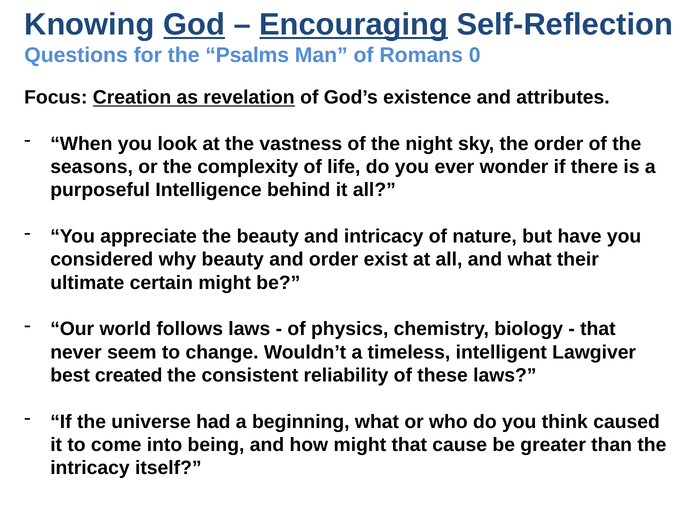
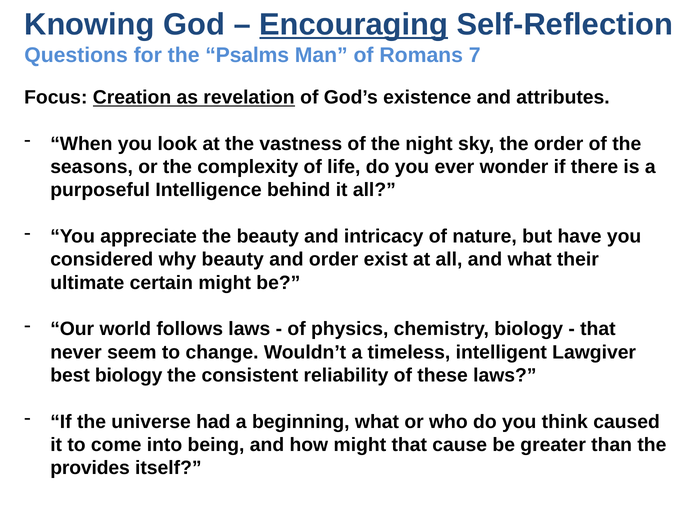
God underline: present -> none
0: 0 -> 7
best created: created -> biology
intricacy at (90, 468): intricacy -> provides
